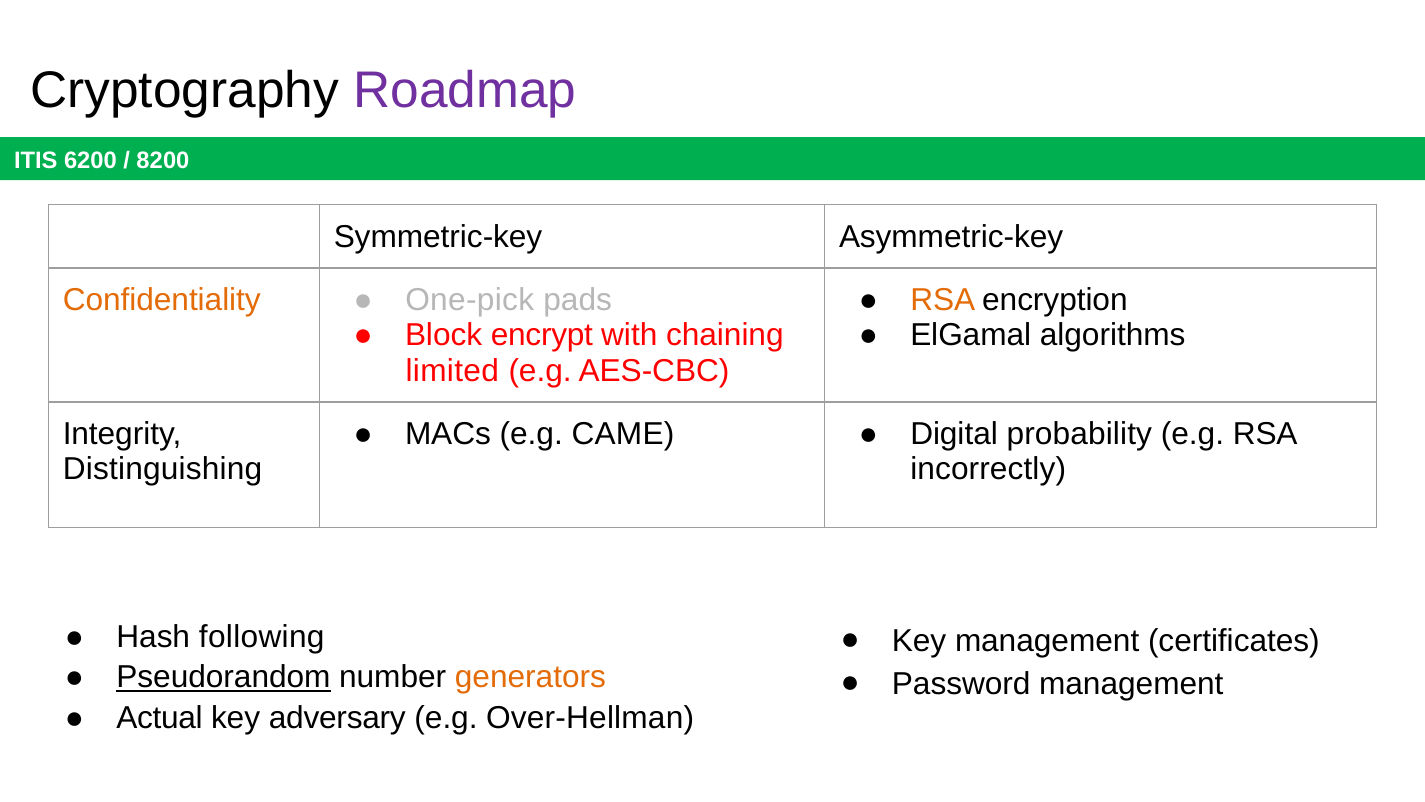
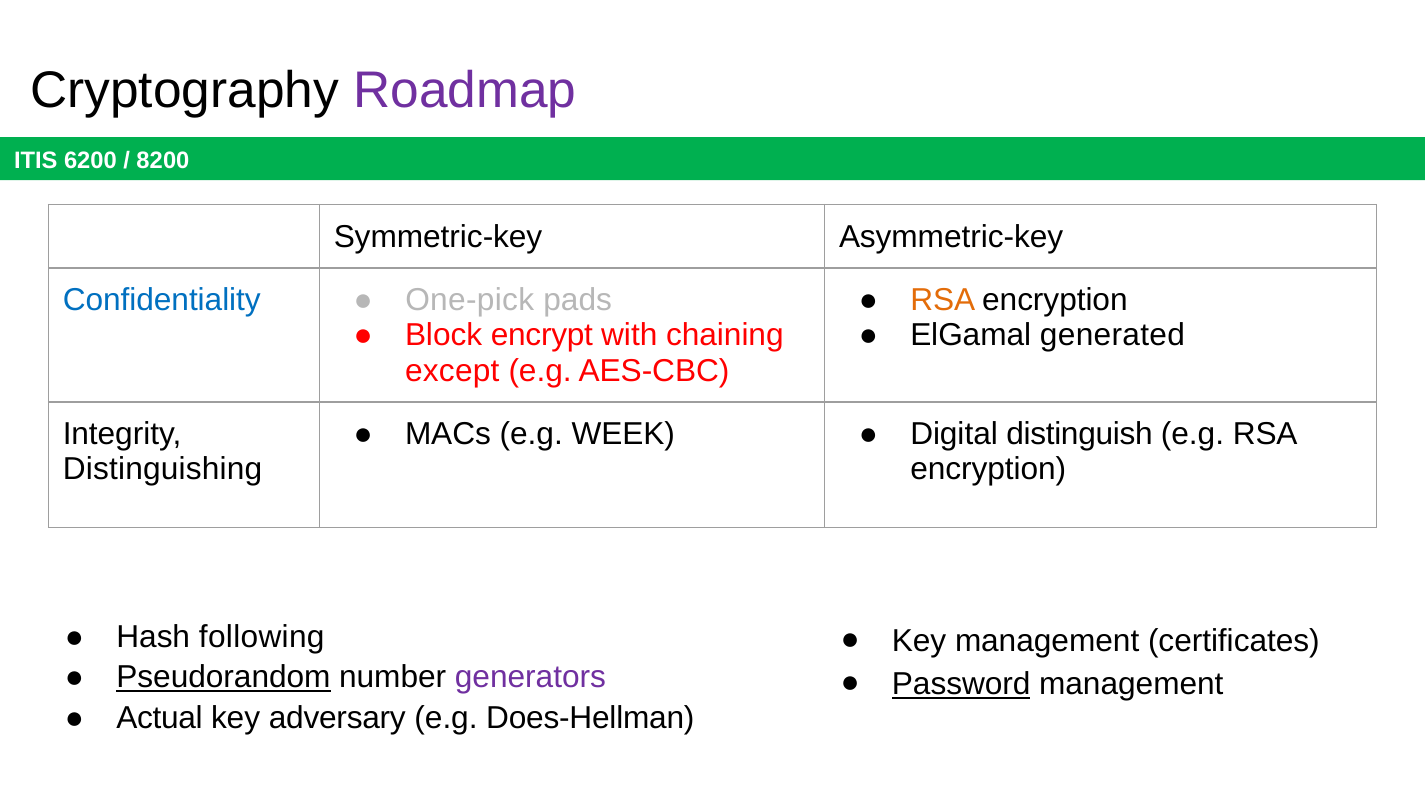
Confidentiality colour: orange -> blue
algorithms: algorithms -> generated
limited: limited -> except
CAME: CAME -> WEEK
probability: probability -> distinguish
incorrectly at (988, 469): incorrectly -> encryption
generators colour: orange -> purple
Password underline: none -> present
Over-Hellman: Over-Hellman -> Does-Hellman
